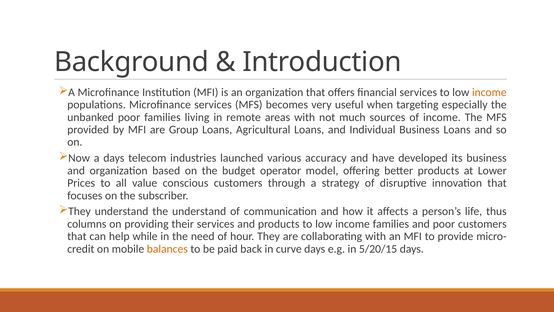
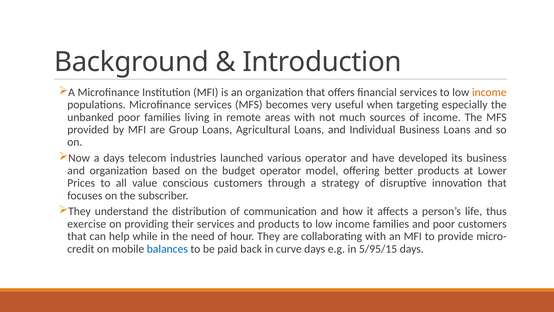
various accuracy: accuracy -> operator
the understand: understand -> distribution
columns: columns -> exercise
balances colour: orange -> blue
5/20/15: 5/20/15 -> 5/95/15
